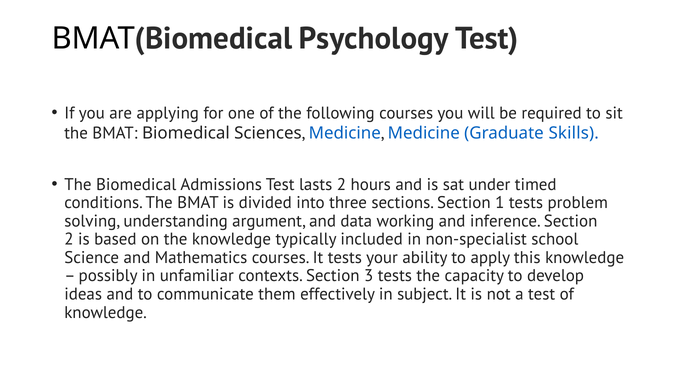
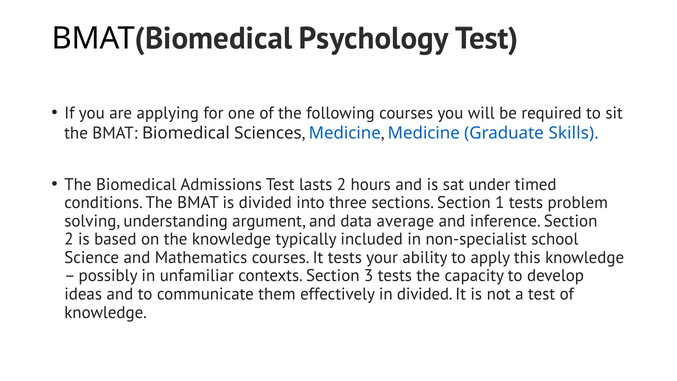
working: working -> average
in subject: subject -> divided
